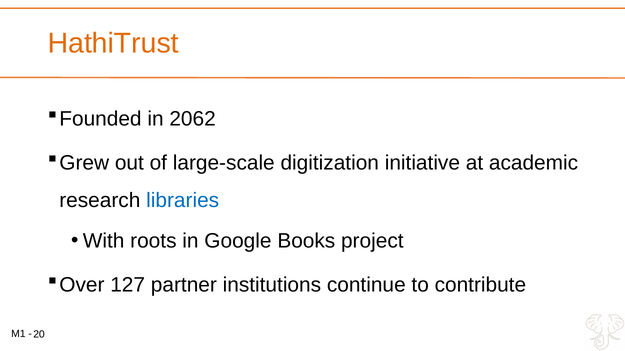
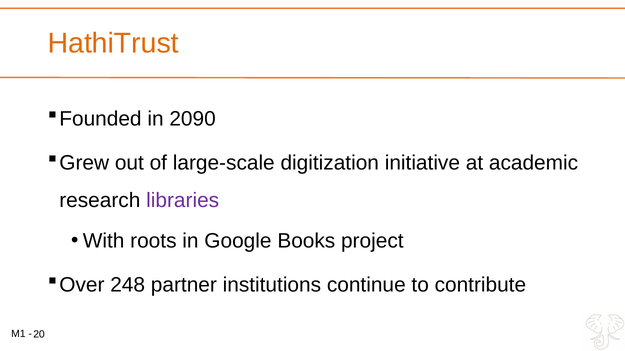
2062: 2062 -> 2090
libraries colour: blue -> purple
127: 127 -> 248
